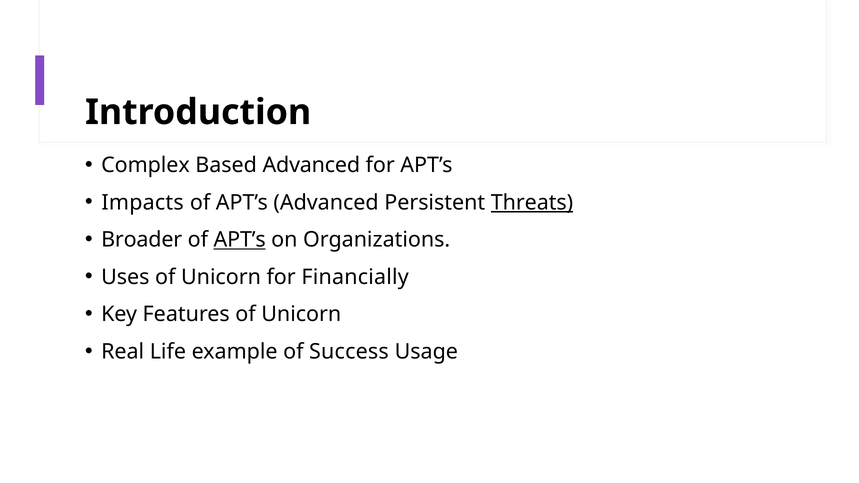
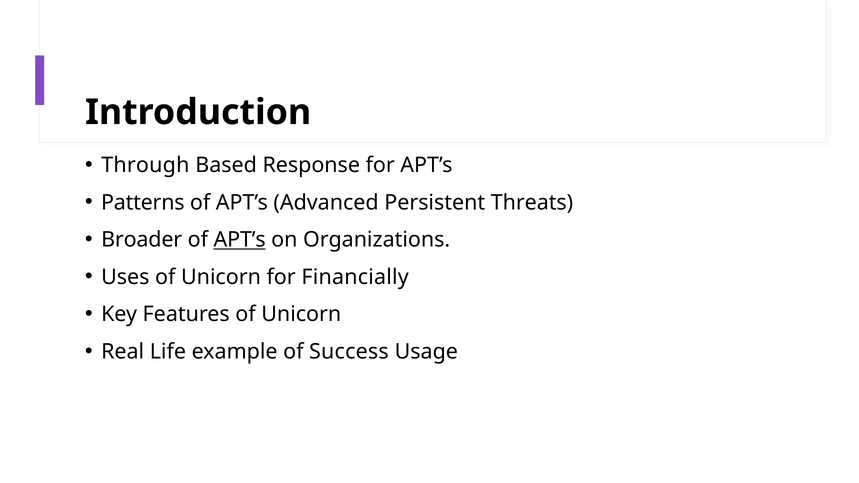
Complex: Complex -> Through
Based Advanced: Advanced -> Response
Impacts: Impacts -> Patterns
Threats underline: present -> none
